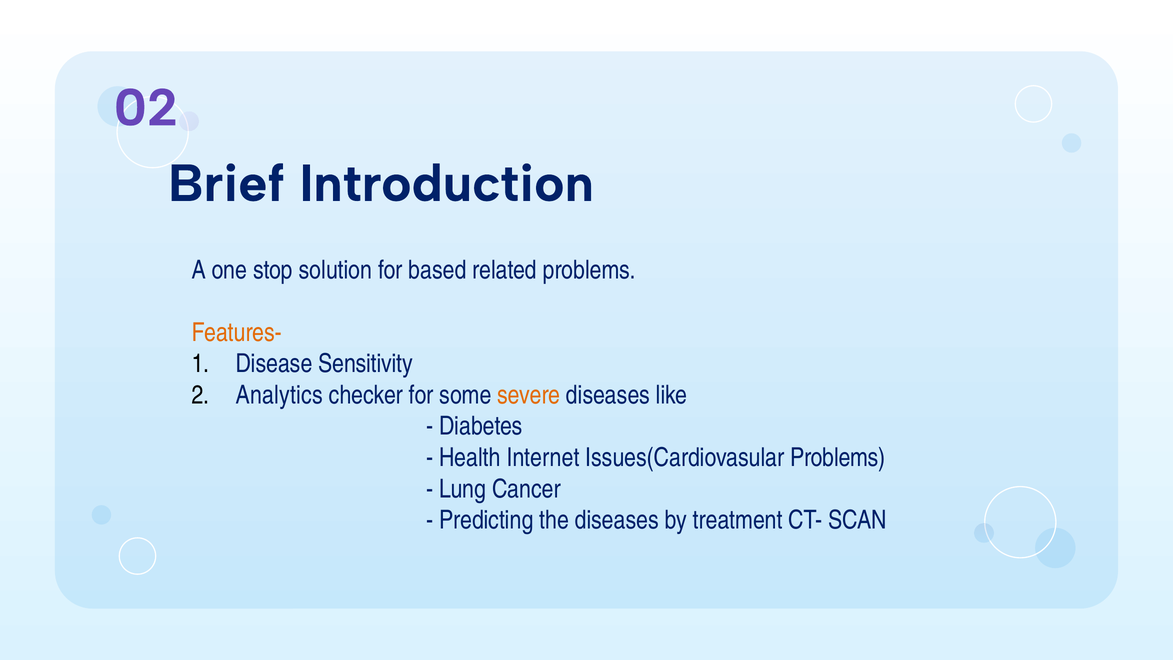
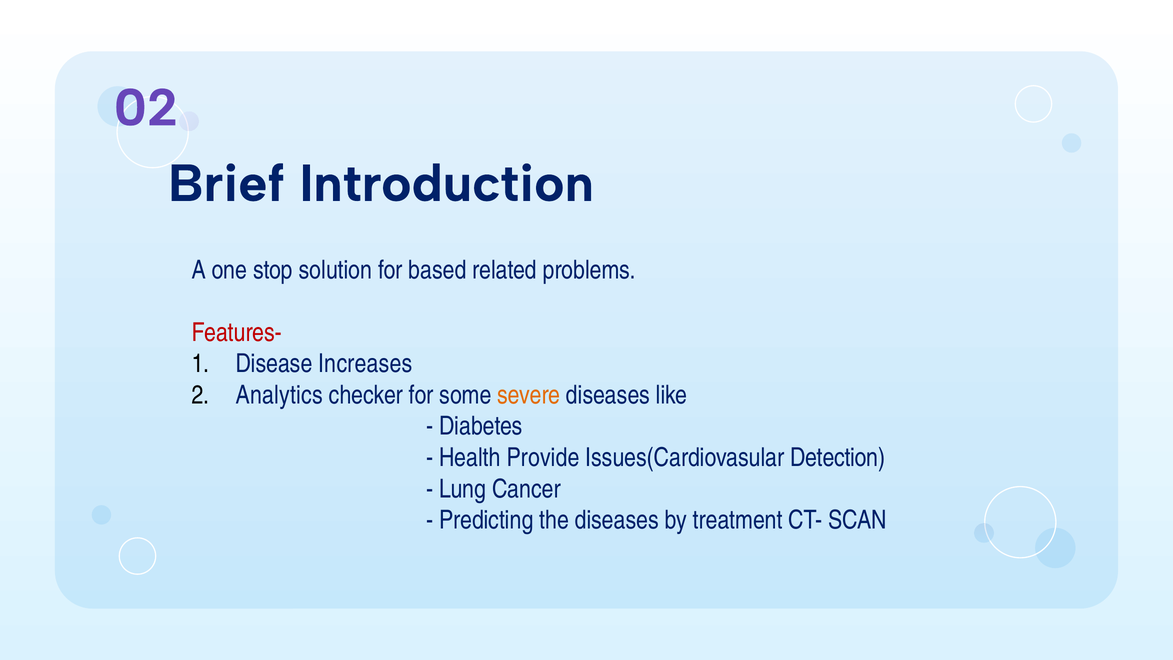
Features- colour: orange -> red
Sensitivity: Sensitivity -> Increases
Internet: Internet -> Provide
Issues(Cardiovasular Problems: Problems -> Detection
